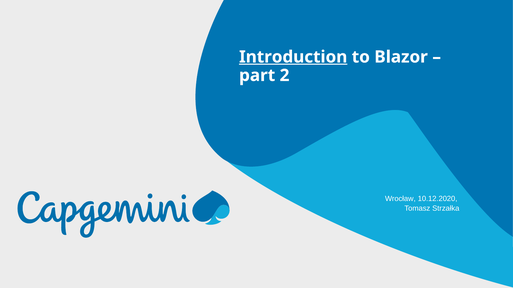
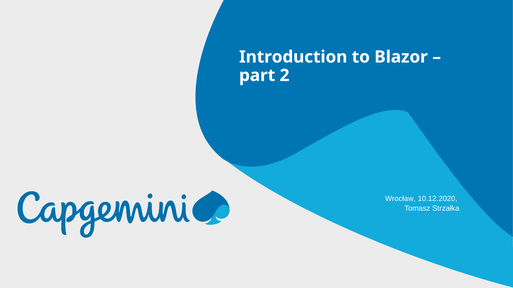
Introduction underline: present -> none
